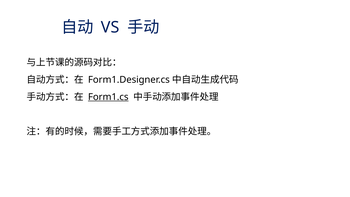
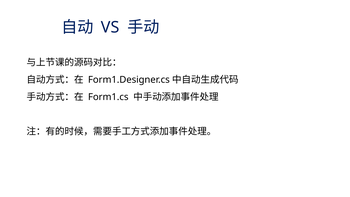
Form1.cs underline: present -> none
